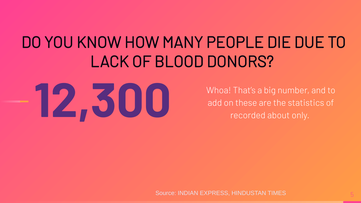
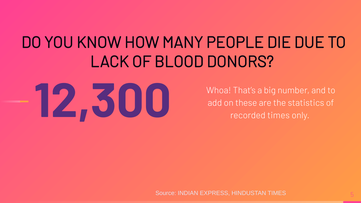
recorded about: about -> times
